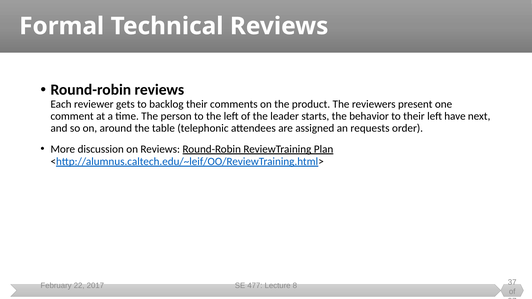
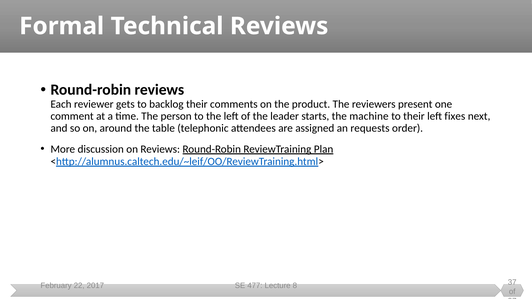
behavior: behavior -> machine
have: have -> fixes
